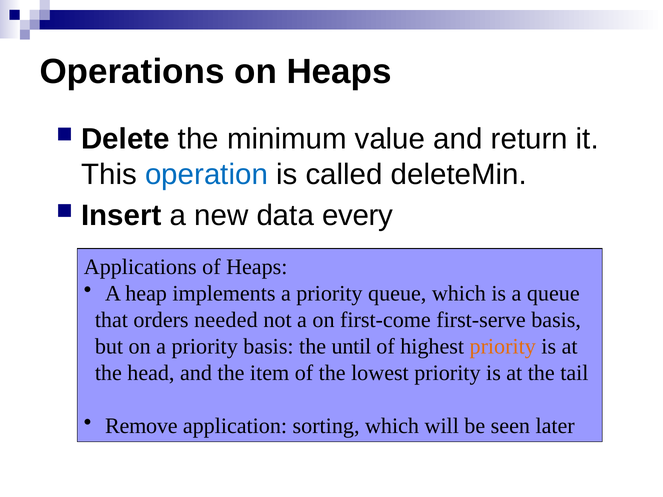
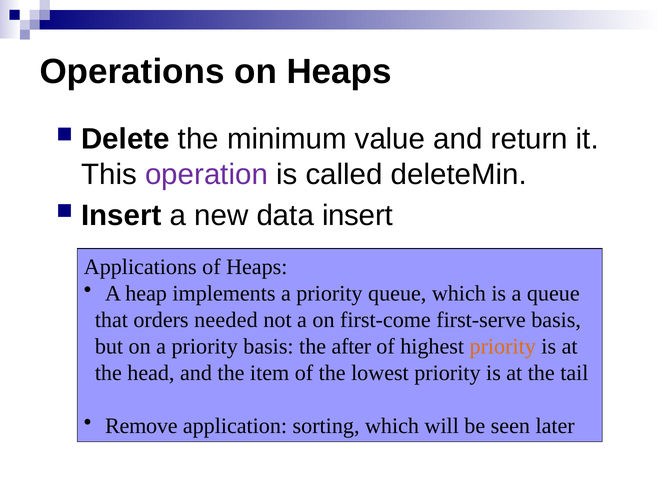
operation colour: blue -> purple
data every: every -> insert
until: until -> after
